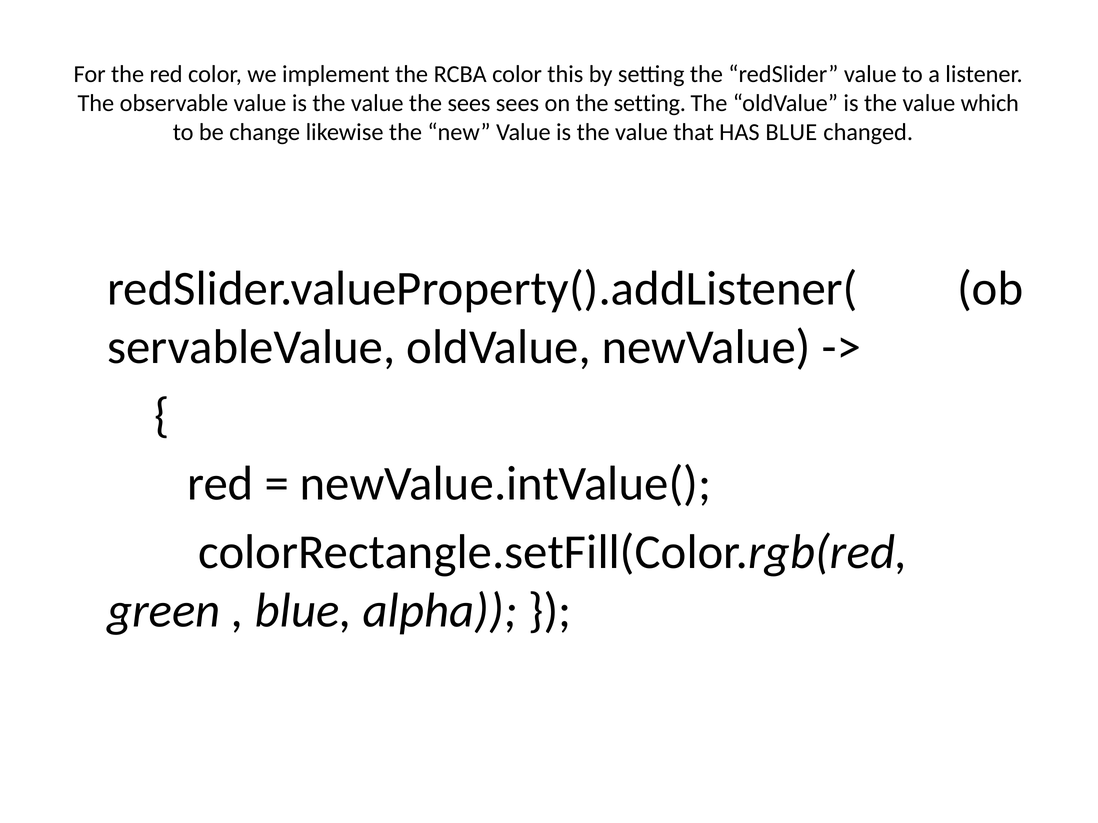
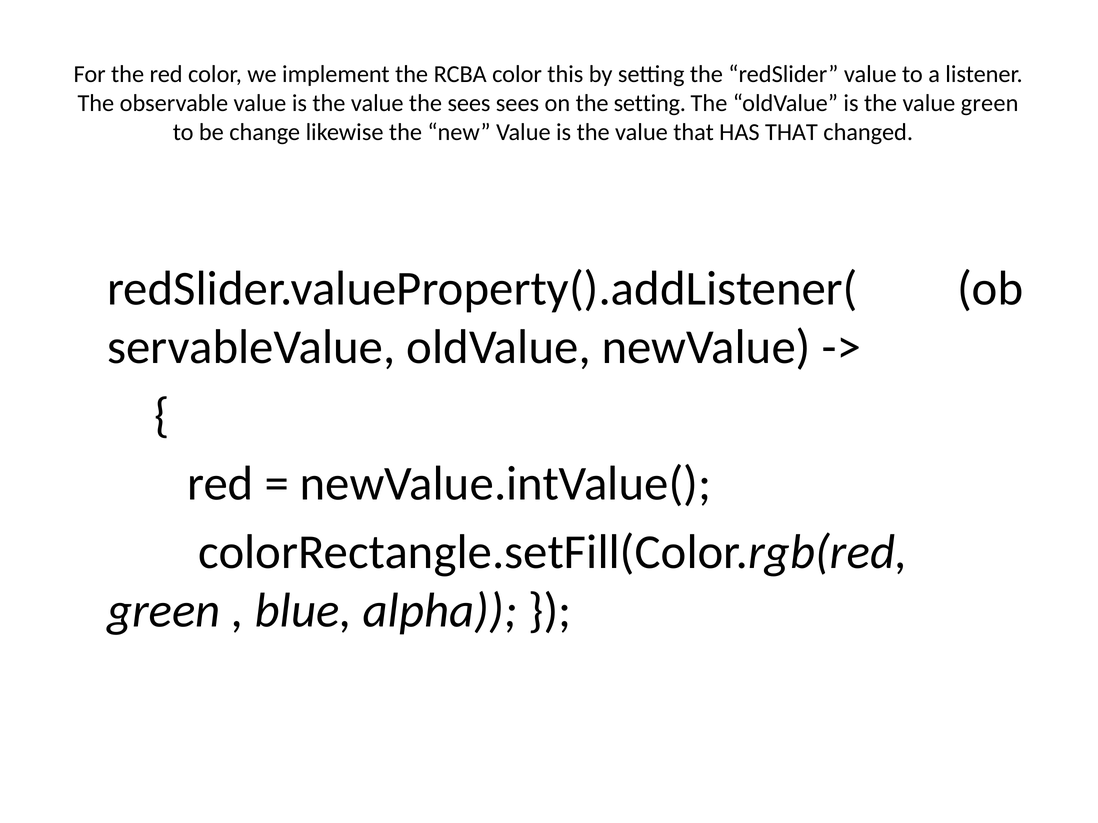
value which: which -> green
HAS BLUE: BLUE -> THAT
